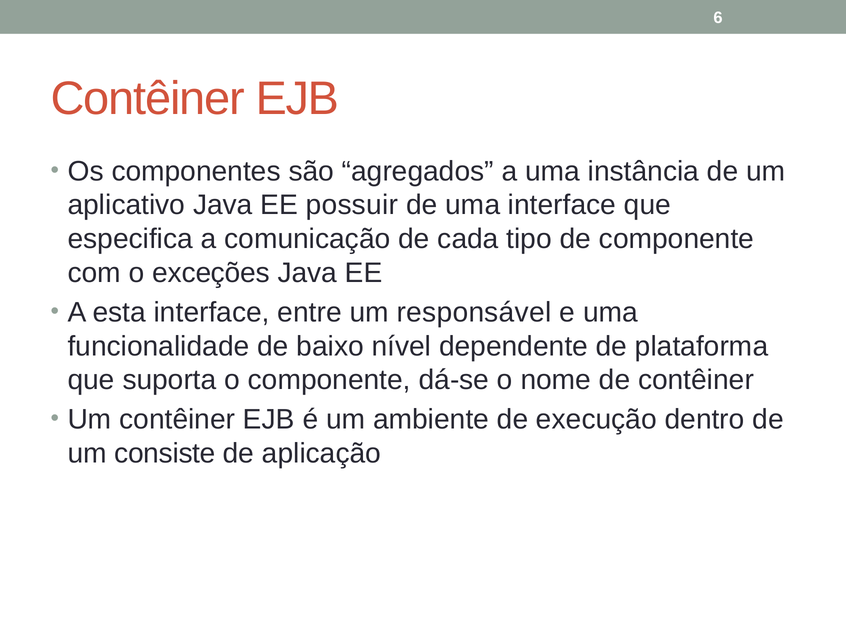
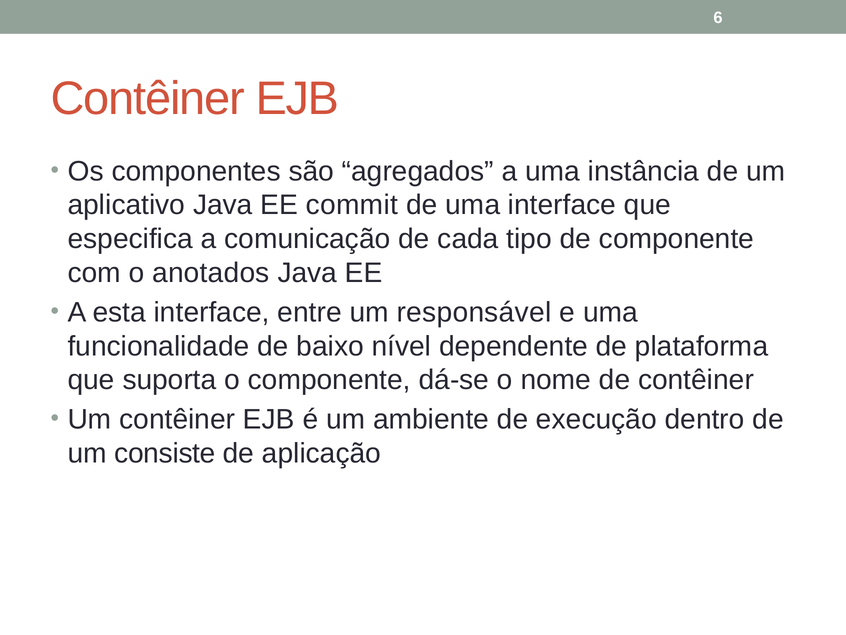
possuir: possuir -> commit
exceções: exceções -> anotados
